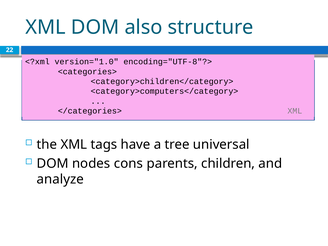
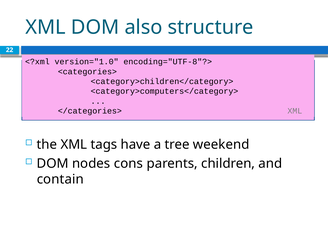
universal: universal -> weekend
analyze: analyze -> contain
